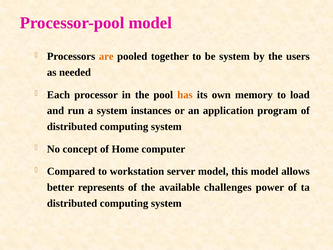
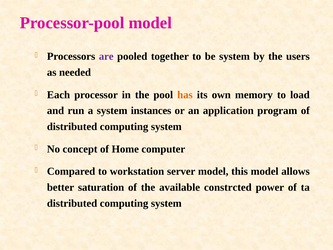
are colour: orange -> purple
represents: represents -> saturation
challenges: challenges -> constrcted
